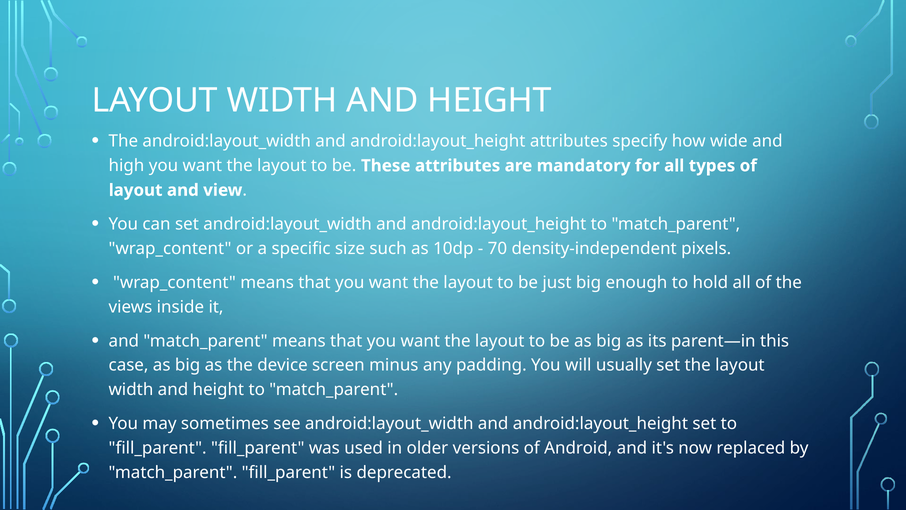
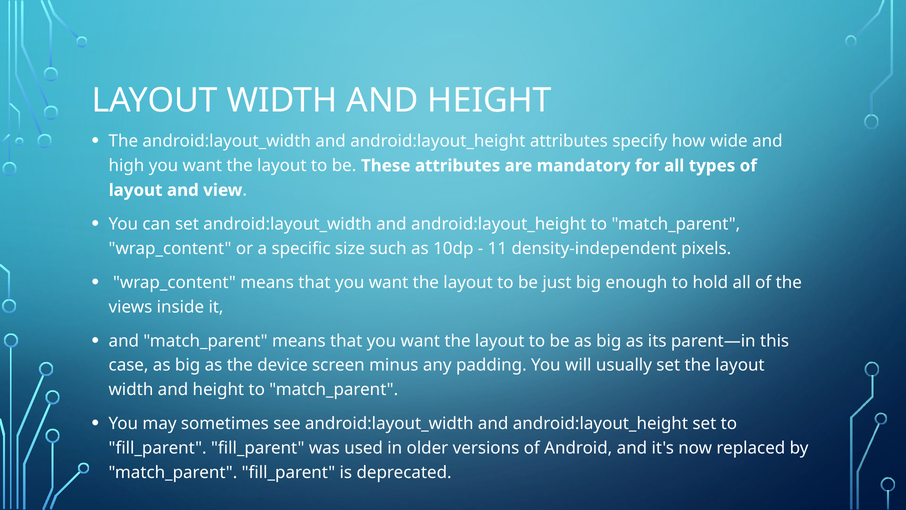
70: 70 -> 11
